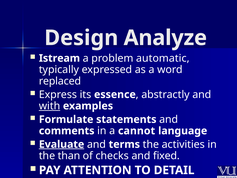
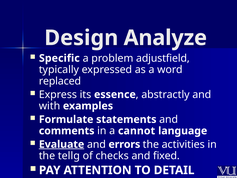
Istream: Istream -> Specific
automatic: automatic -> adjustfield
with underline: present -> none
terms: terms -> errors
than: than -> tellg
